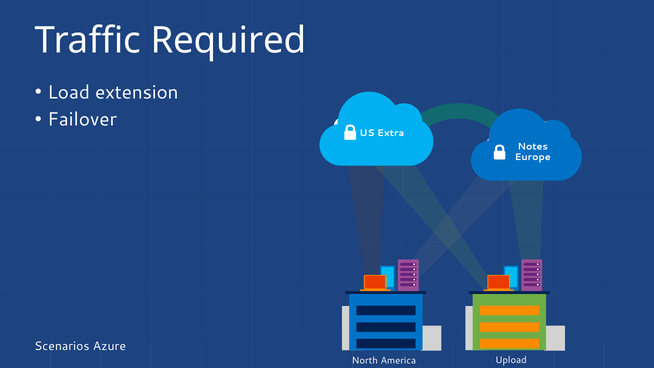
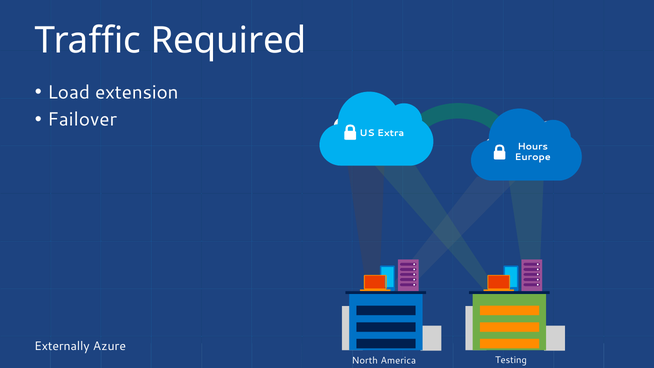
Notes: Notes -> Hours
Scenarios: Scenarios -> Externally
Upload: Upload -> Testing
